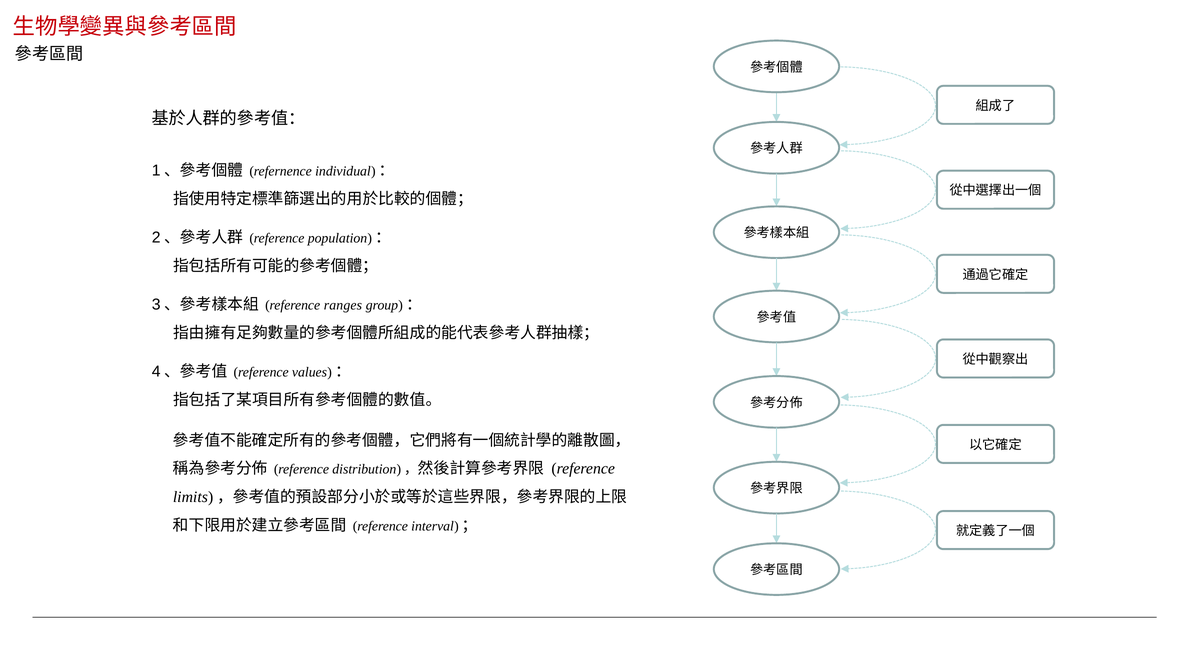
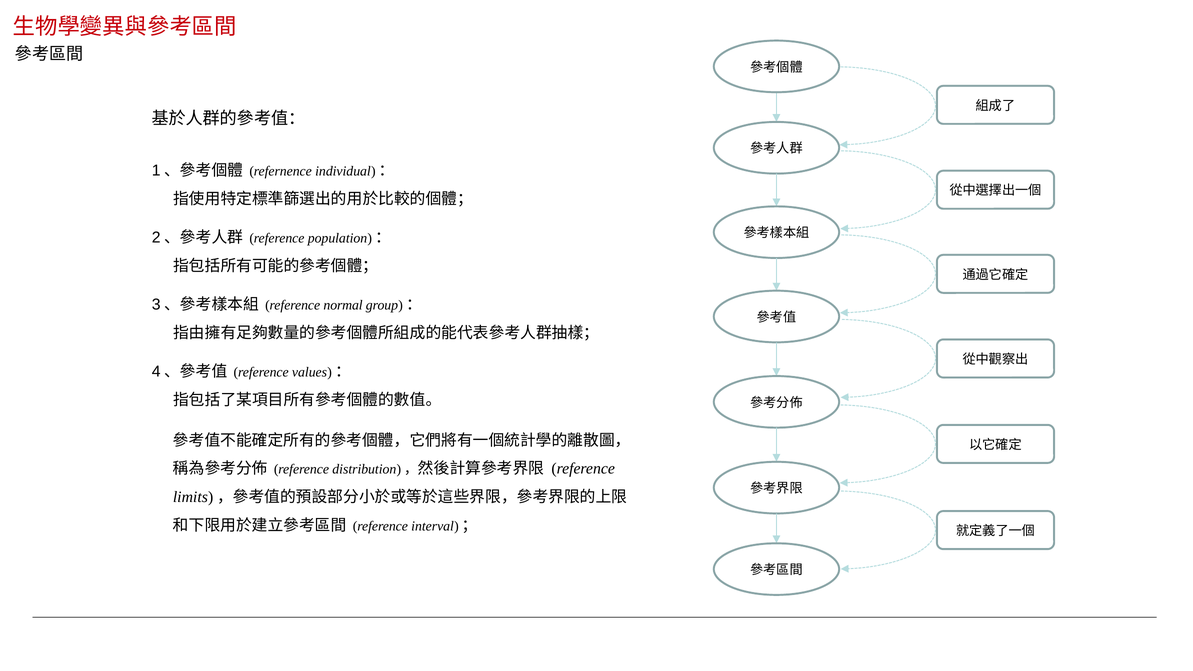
ranges: ranges -> normal
